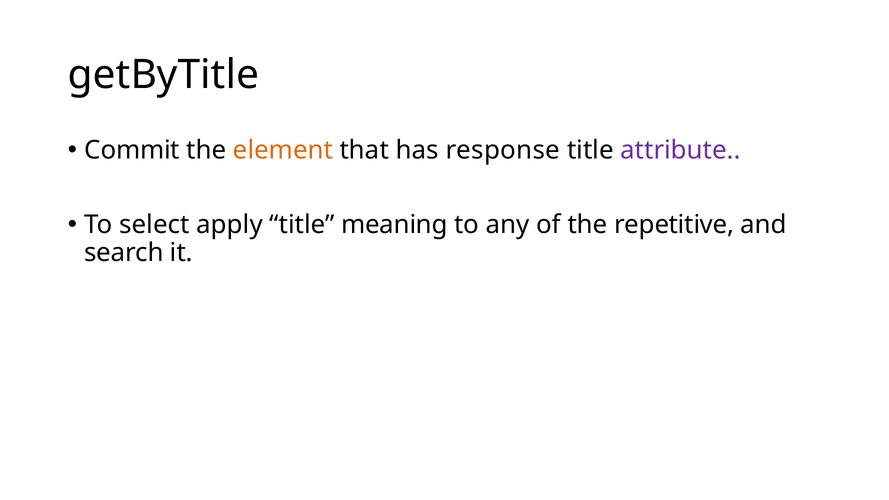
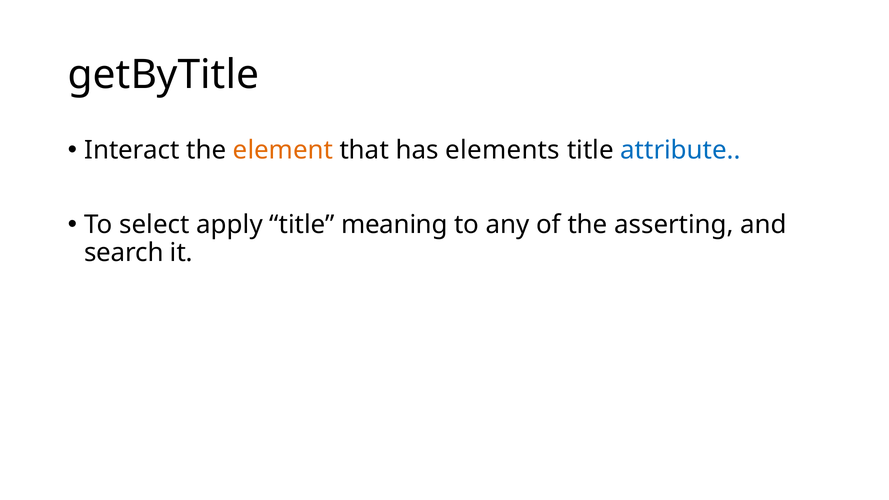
Commit: Commit -> Interact
response: response -> elements
attribute colour: purple -> blue
repetitive: repetitive -> asserting
